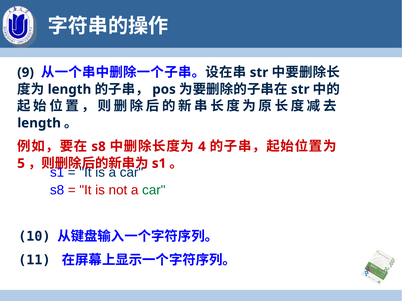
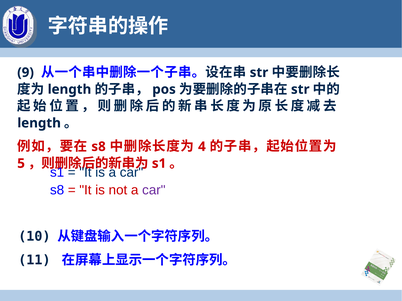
car at (154, 190) colour: green -> purple
